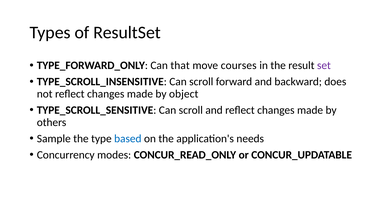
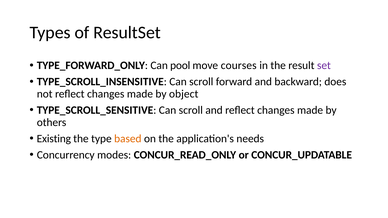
that: that -> pool
Sample: Sample -> Existing
based colour: blue -> orange
